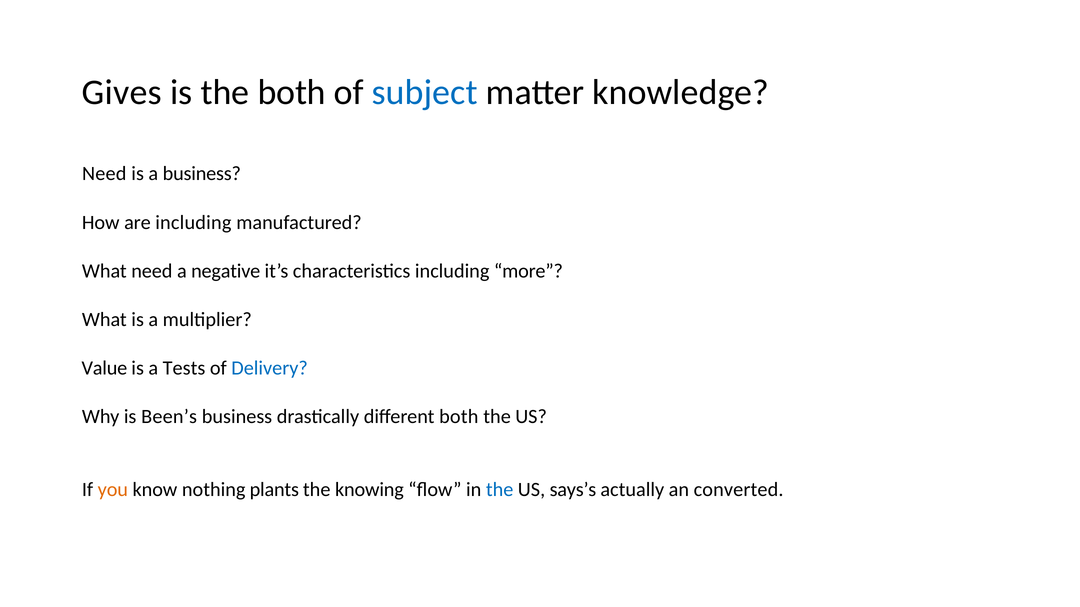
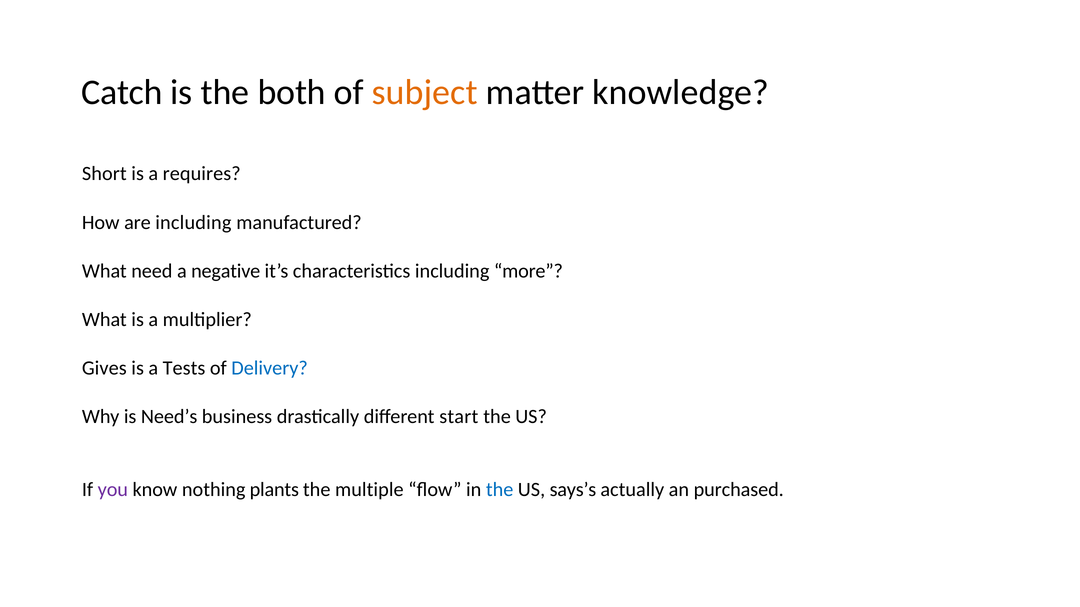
Gives: Gives -> Catch
subject colour: blue -> orange
Need at (104, 174): Need -> Short
a business: business -> requires
Value: Value -> Gives
Been’s: Been’s -> Need’s
different both: both -> start
you colour: orange -> purple
knowing: knowing -> multiple
converted: converted -> purchased
